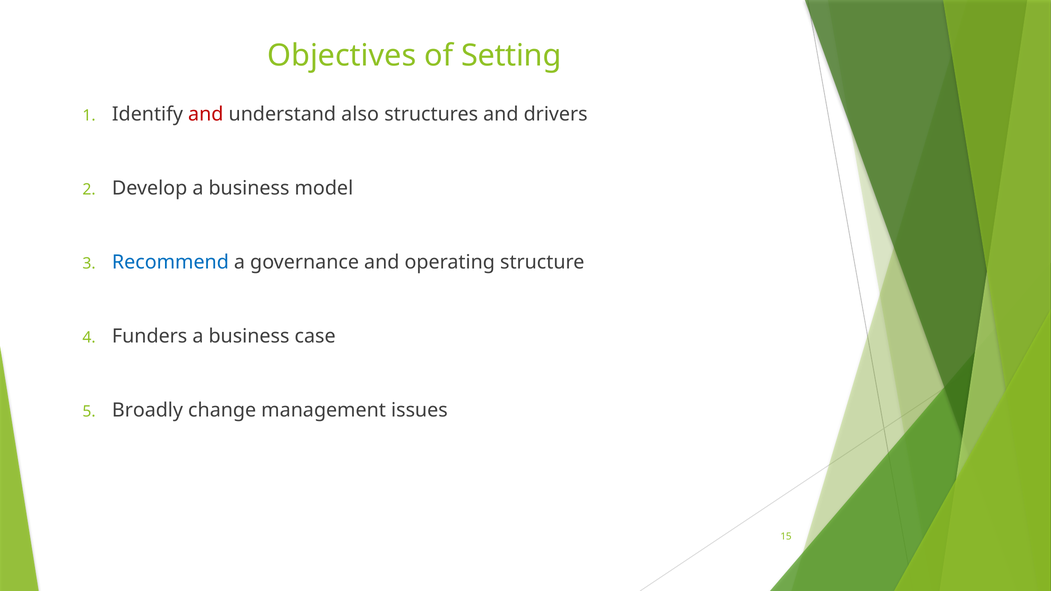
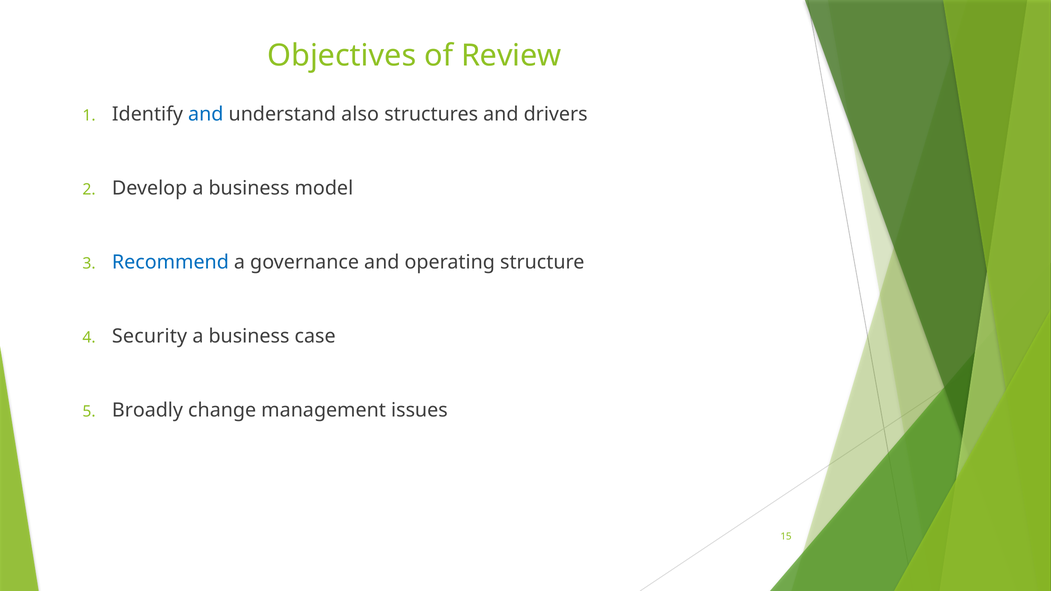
Setting: Setting -> Review
and at (206, 114) colour: red -> blue
Funders: Funders -> Security
